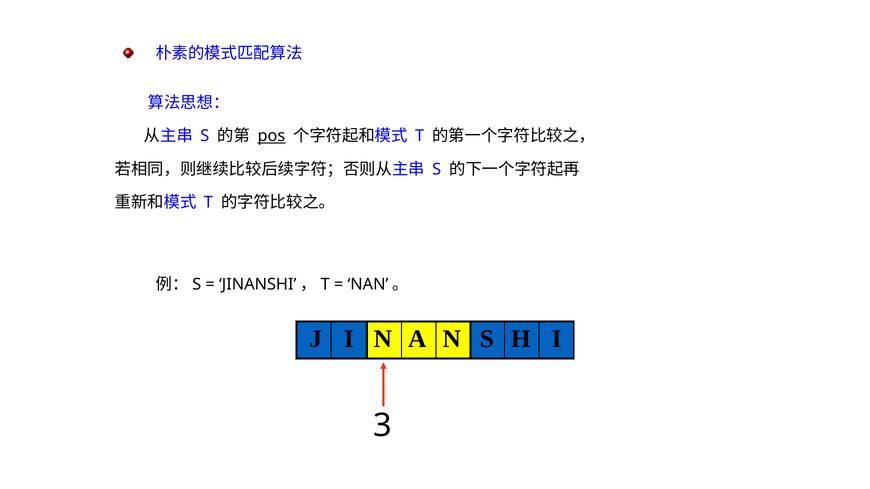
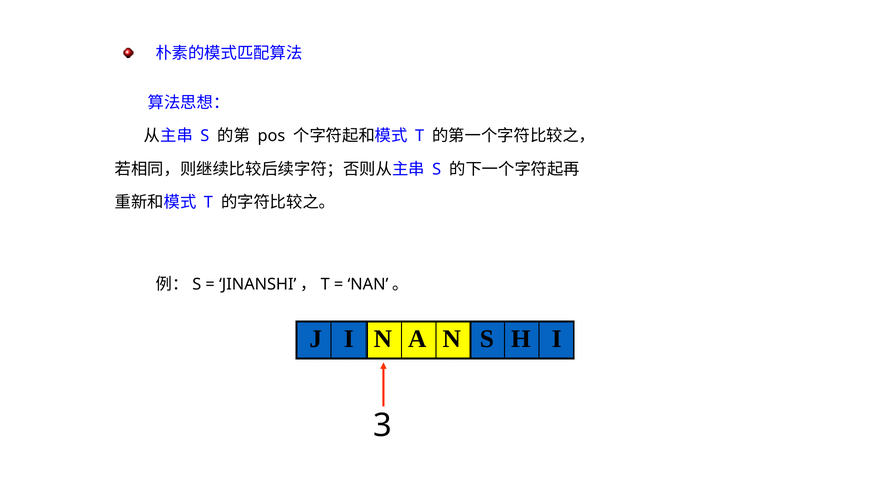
pos underline: present -> none
